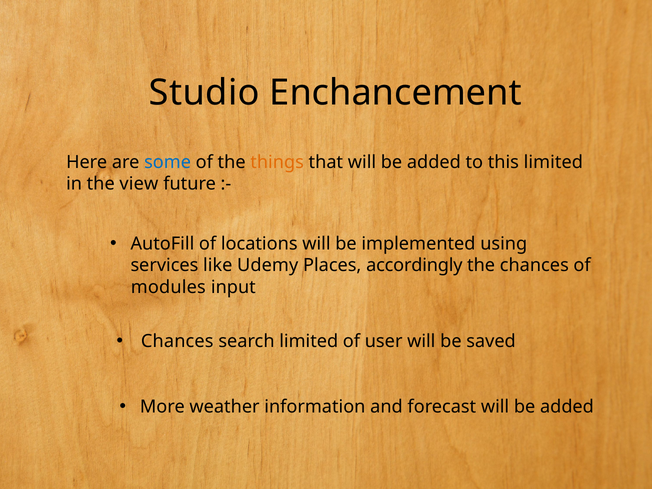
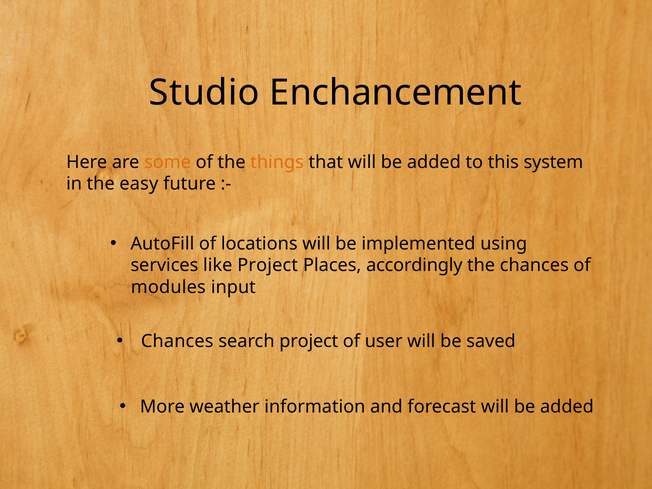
some colour: blue -> orange
this limited: limited -> system
view: view -> easy
like Udemy: Udemy -> Project
search limited: limited -> project
